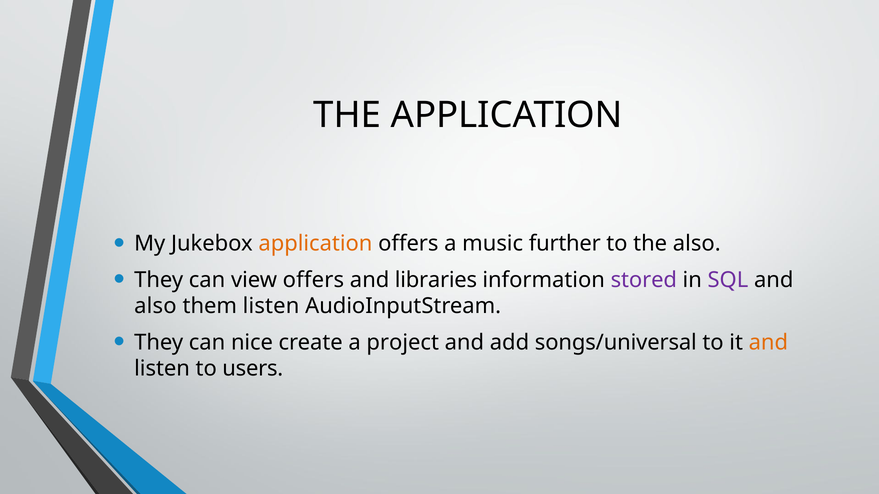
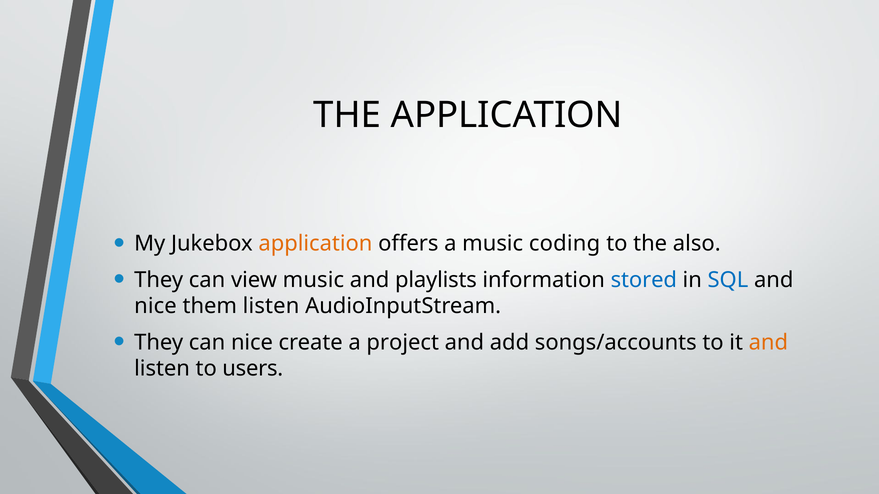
further: further -> coding
view offers: offers -> music
libraries: libraries -> playlists
stored colour: purple -> blue
SQL colour: purple -> blue
also at (155, 306): also -> nice
songs/universal: songs/universal -> songs/accounts
